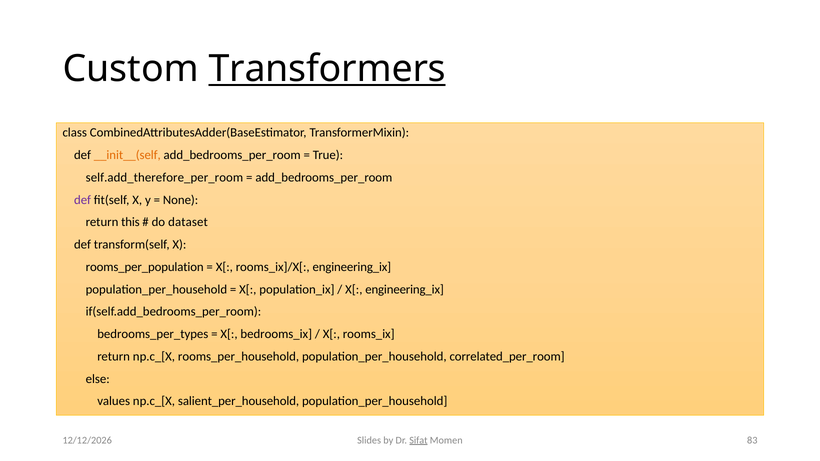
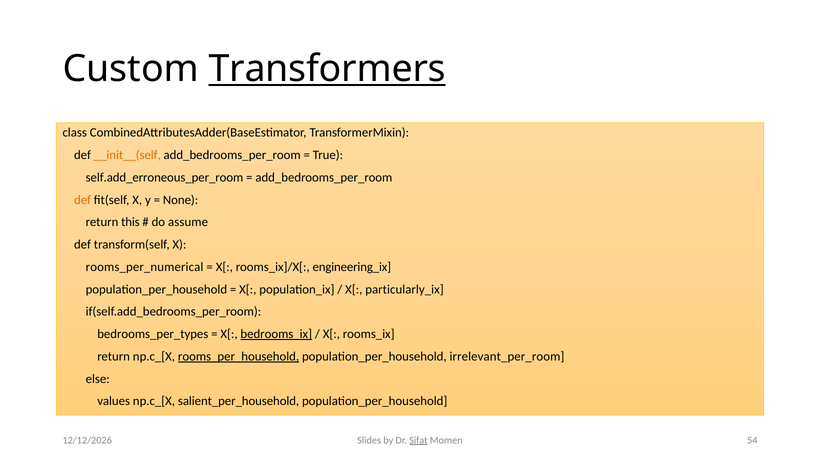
self.add_therefore_per_room: self.add_therefore_per_room -> self.add_erroneous_per_room
def at (83, 200) colour: purple -> orange
dataset: dataset -> assume
rooms_per_population: rooms_per_population -> rooms_per_numerical
X[ engineering_ix: engineering_ix -> particularly_ix
bedrooms_ix underline: none -> present
rooms_per_household underline: none -> present
correlated_per_room: correlated_per_room -> irrelevant_per_room
83: 83 -> 54
